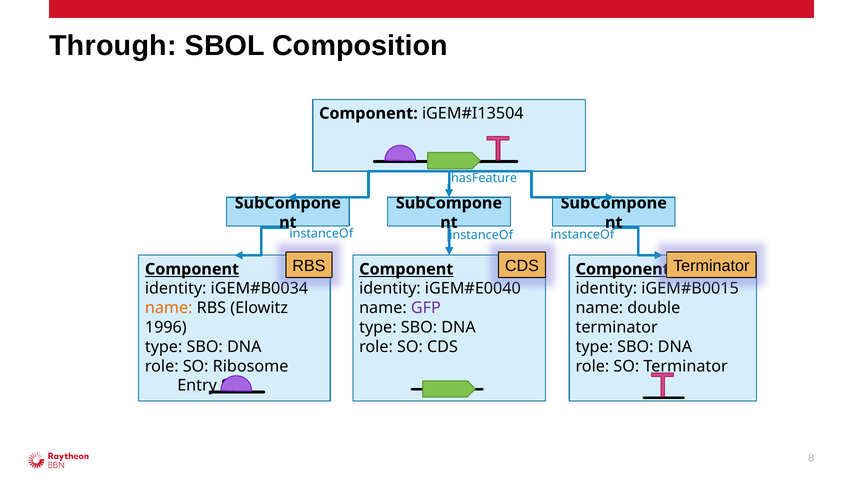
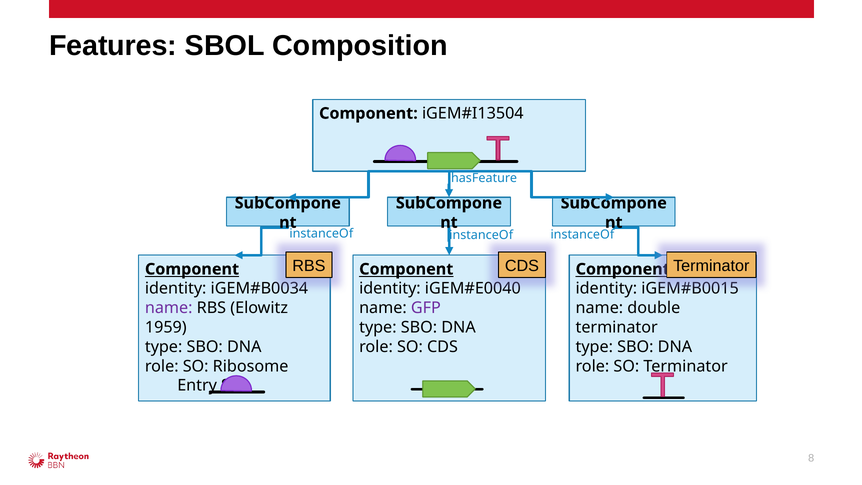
Through: Through -> Features
name at (169, 308) colour: orange -> purple
1996: 1996 -> 1959
